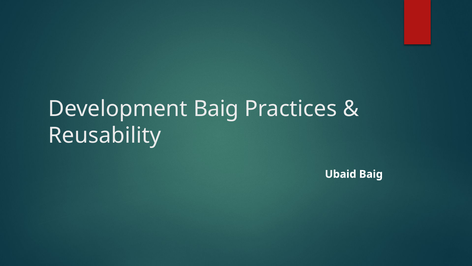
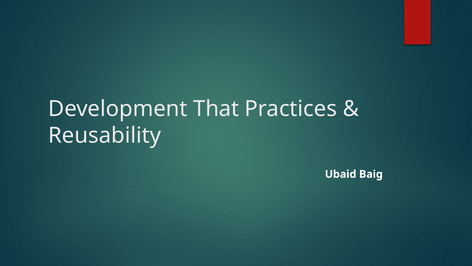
Development Baig: Baig -> That
